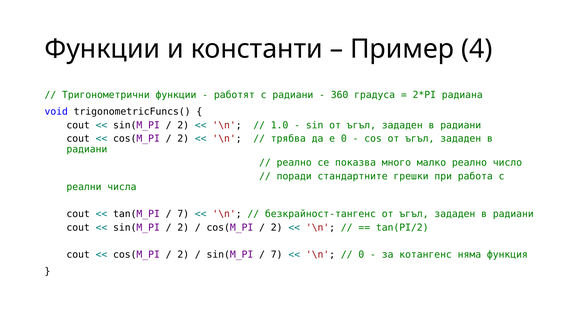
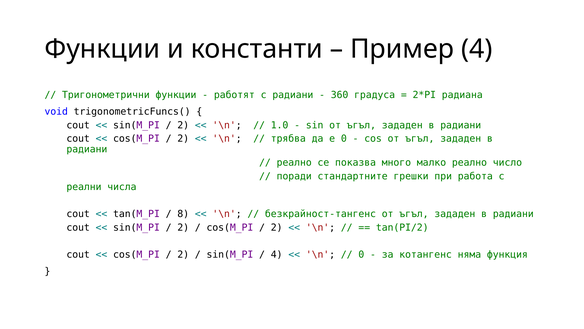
7 at (183, 214): 7 -> 8
7 at (277, 254): 7 -> 4
